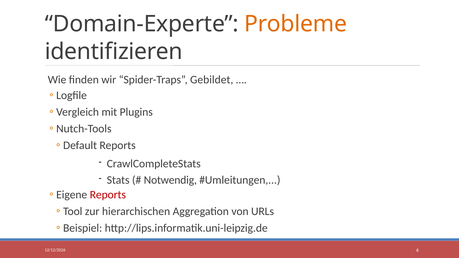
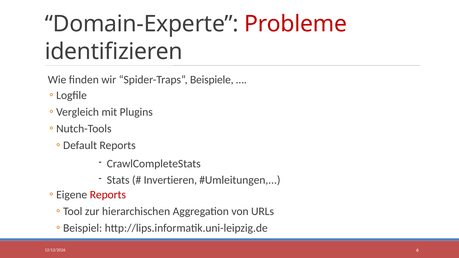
Probleme colour: orange -> red
Gebildet: Gebildet -> Beispiele
Notwendig: Notwendig -> Invertieren
